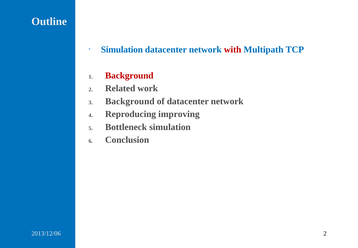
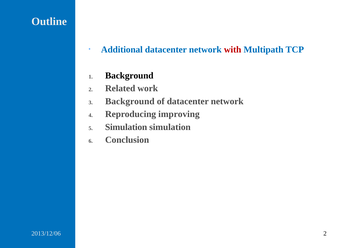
Simulation at (122, 50): Simulation -> Additional
Background at (129, 76) colour: red -> black
Bottleneck at (126, 127): Bottleneck -> Simulation
